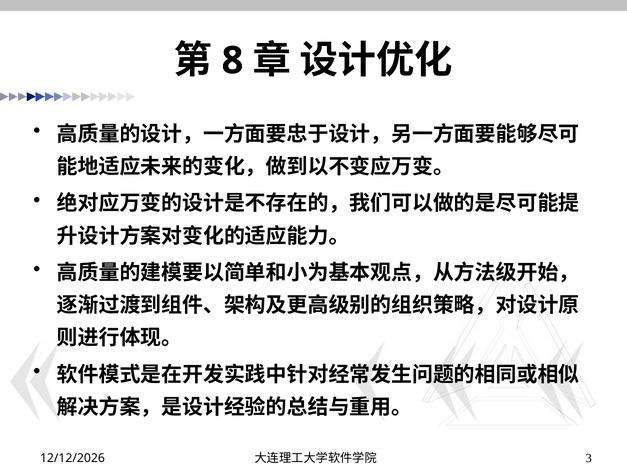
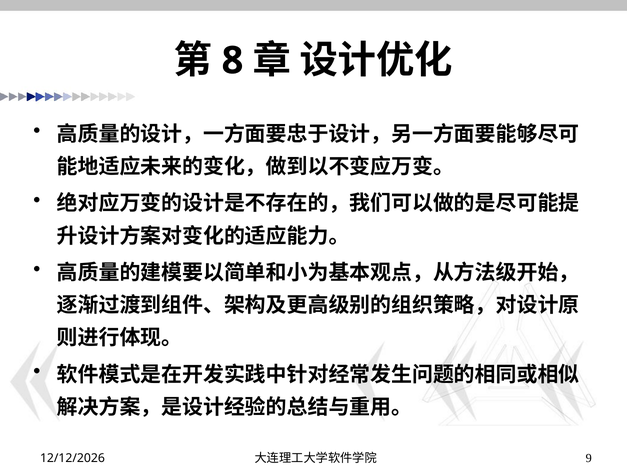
3: 3 -> 9
